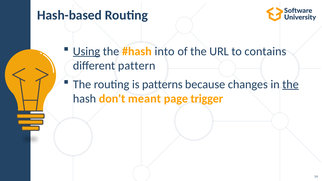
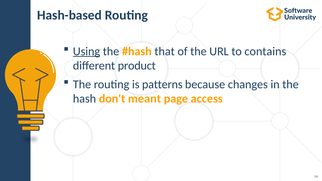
into: into -> that
pattern: pattern -> product
the at (291, 84) underline: present -> none
trigger: trigger -> access
